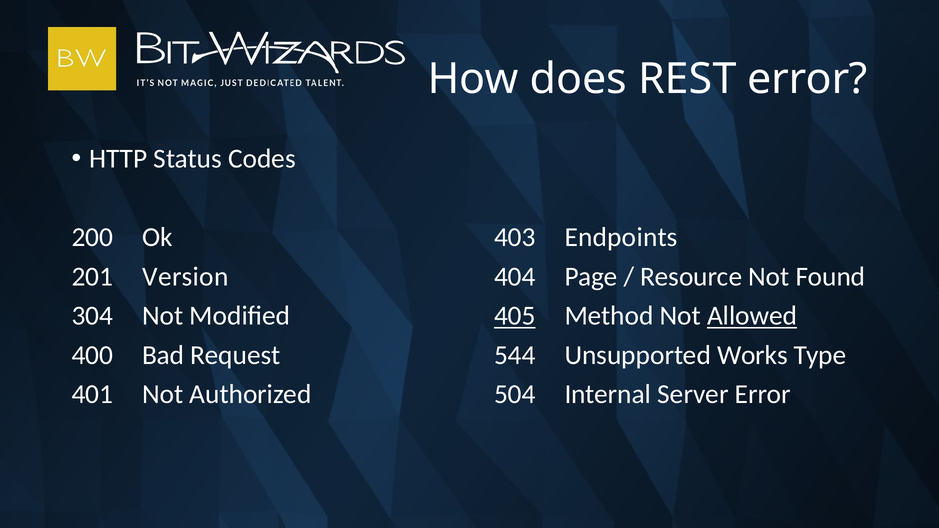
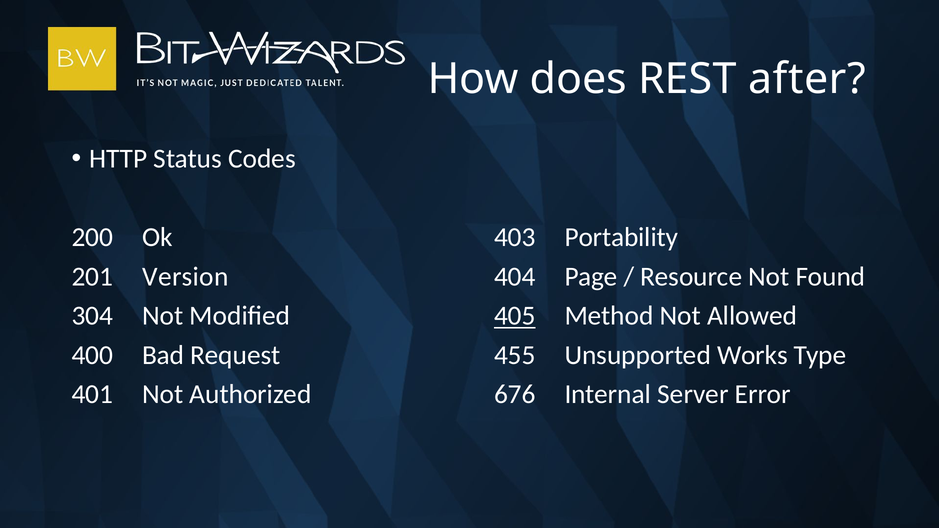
REST error: error -> after
Endpoints: Endpoints -> Portability
Allowed underline: present -> none
544: 544 -> 455
504: 504 -> 676
